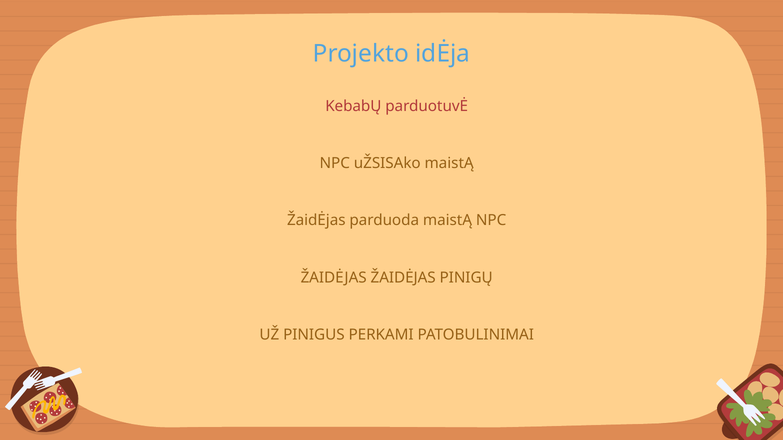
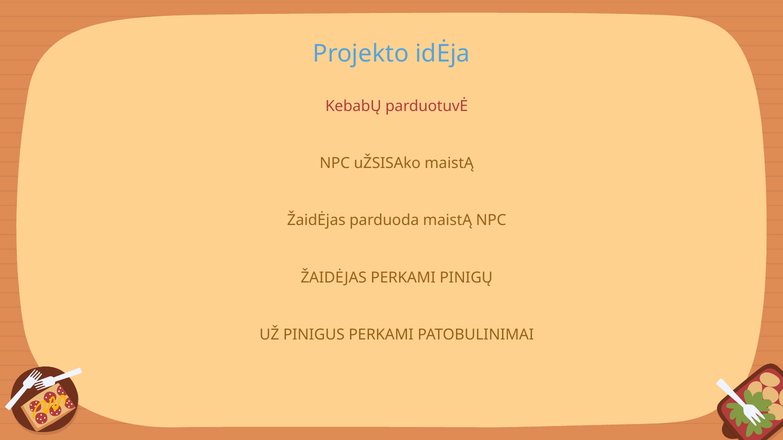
ŽAIDĖJAS ŽAIDĖJAS: ŽAIDĖJAS -> PERKAMI
